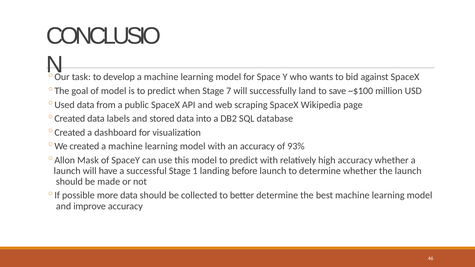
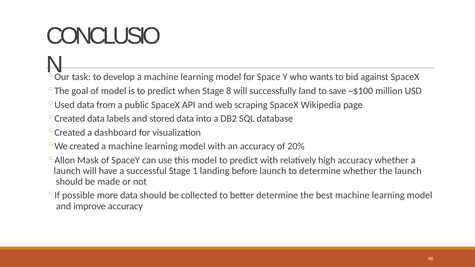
7: 7 -> 8
93%: 93% -> 20%
